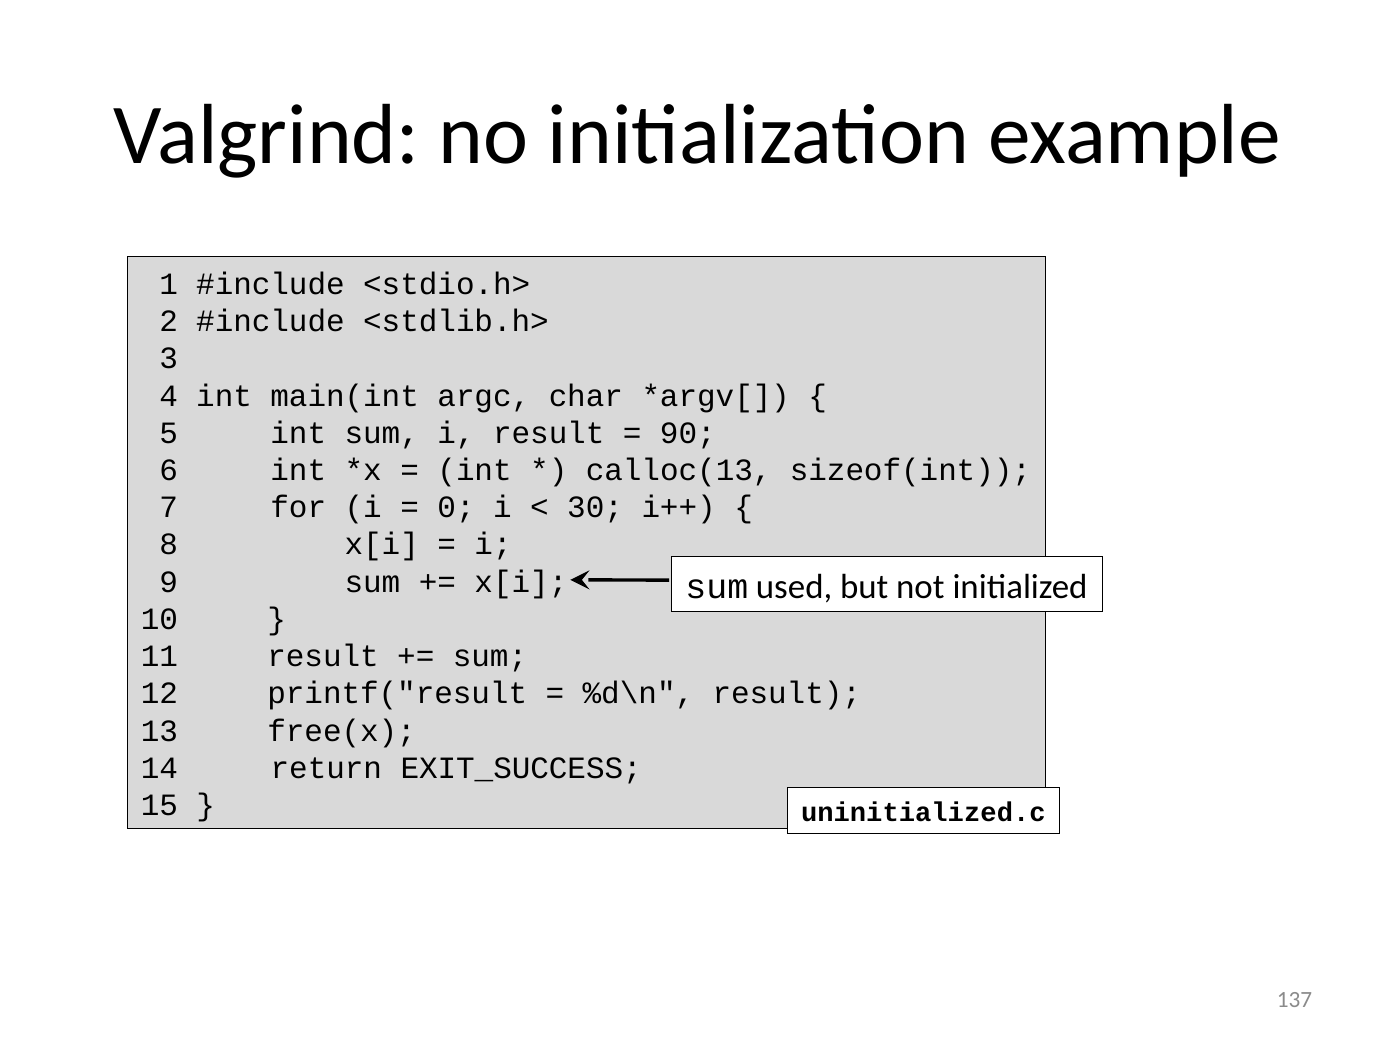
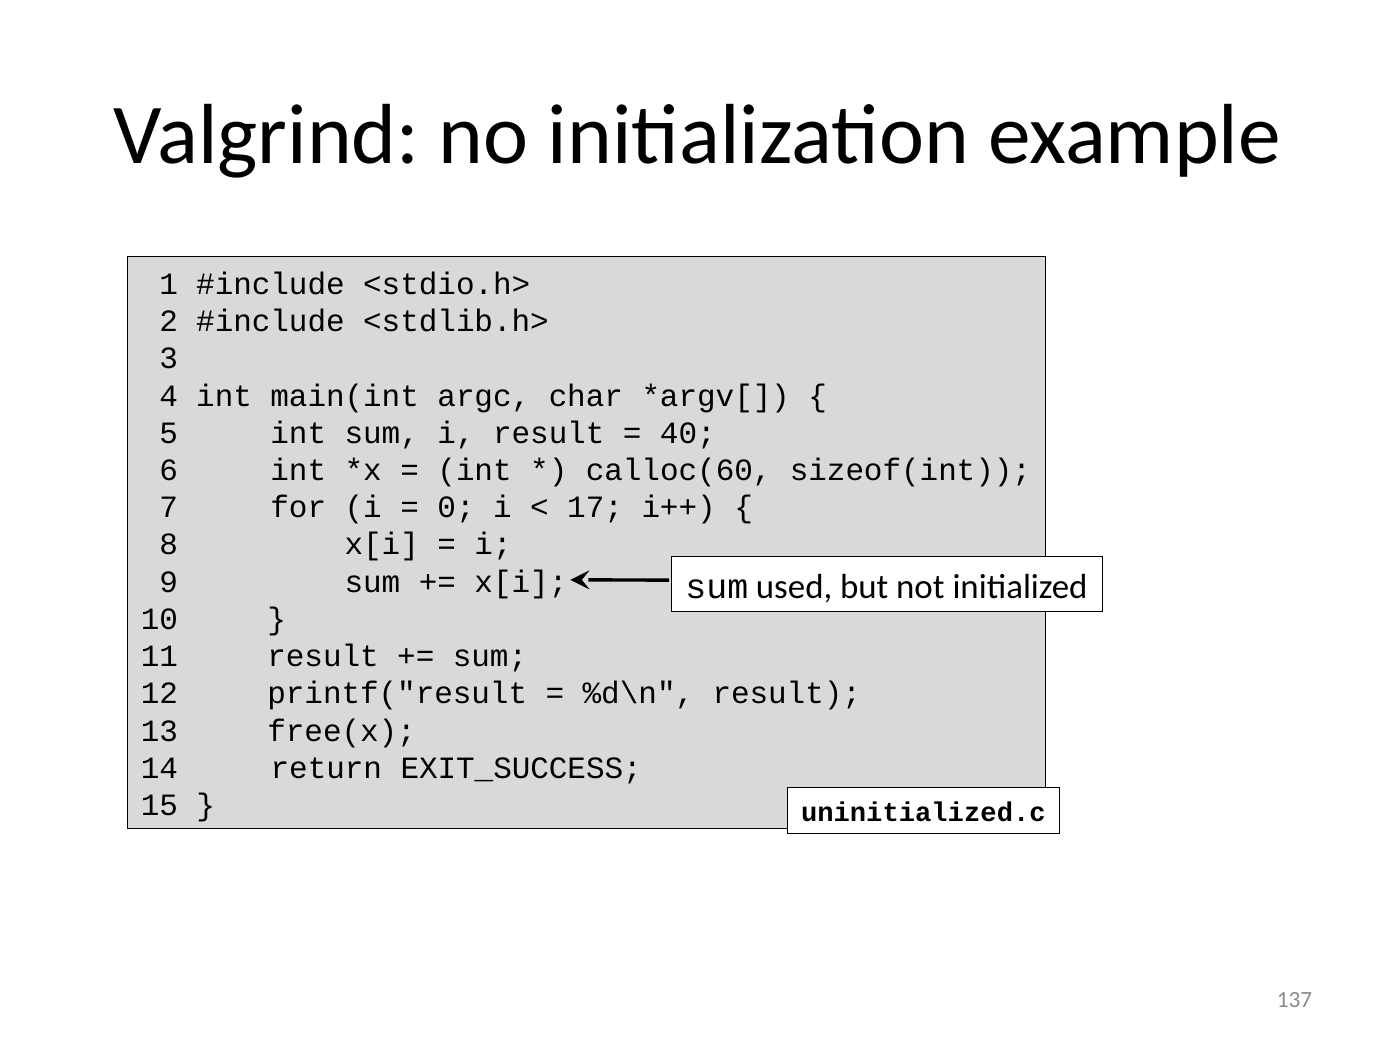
90: 90 -> 40
calloc(13: calloc(13 -> calloc(60
30: 30 -> 17
